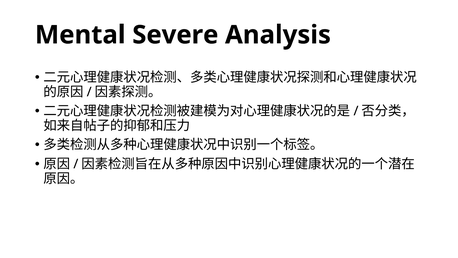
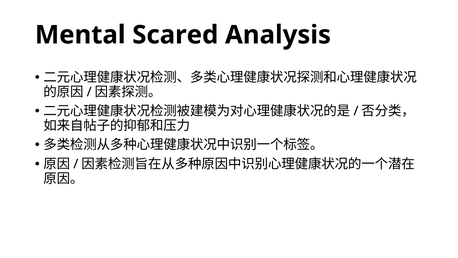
Severe: Severe -> Scared
